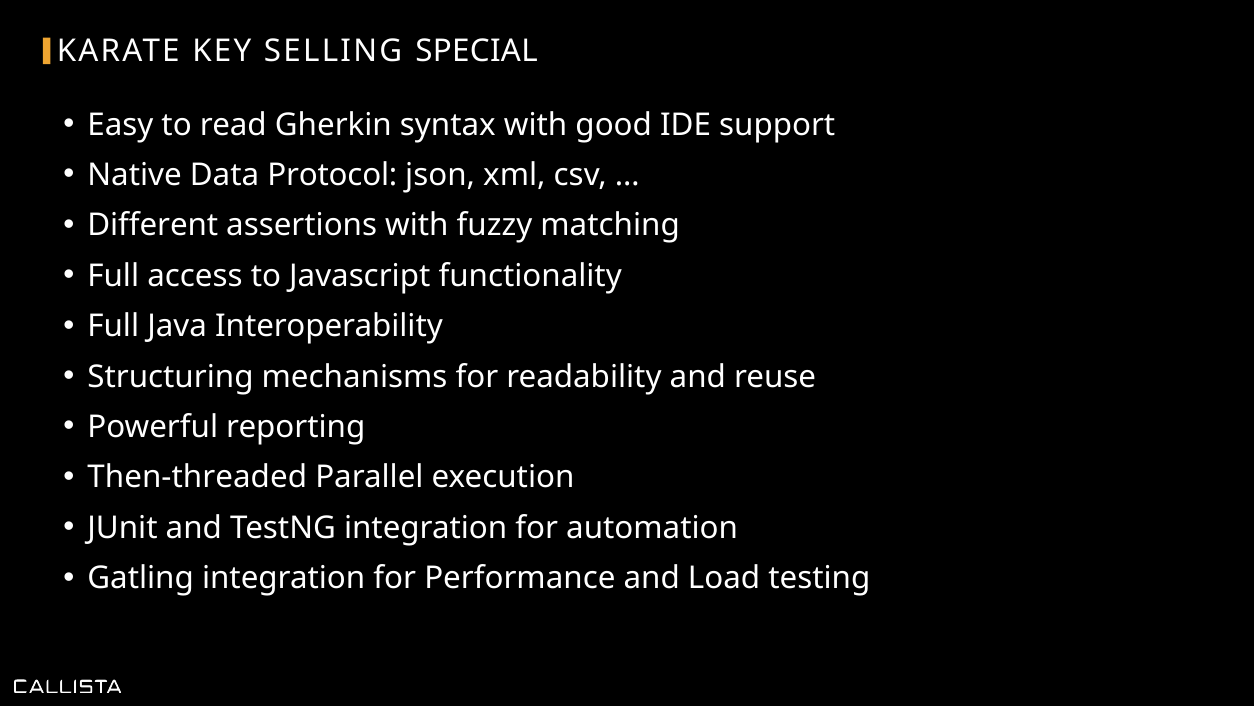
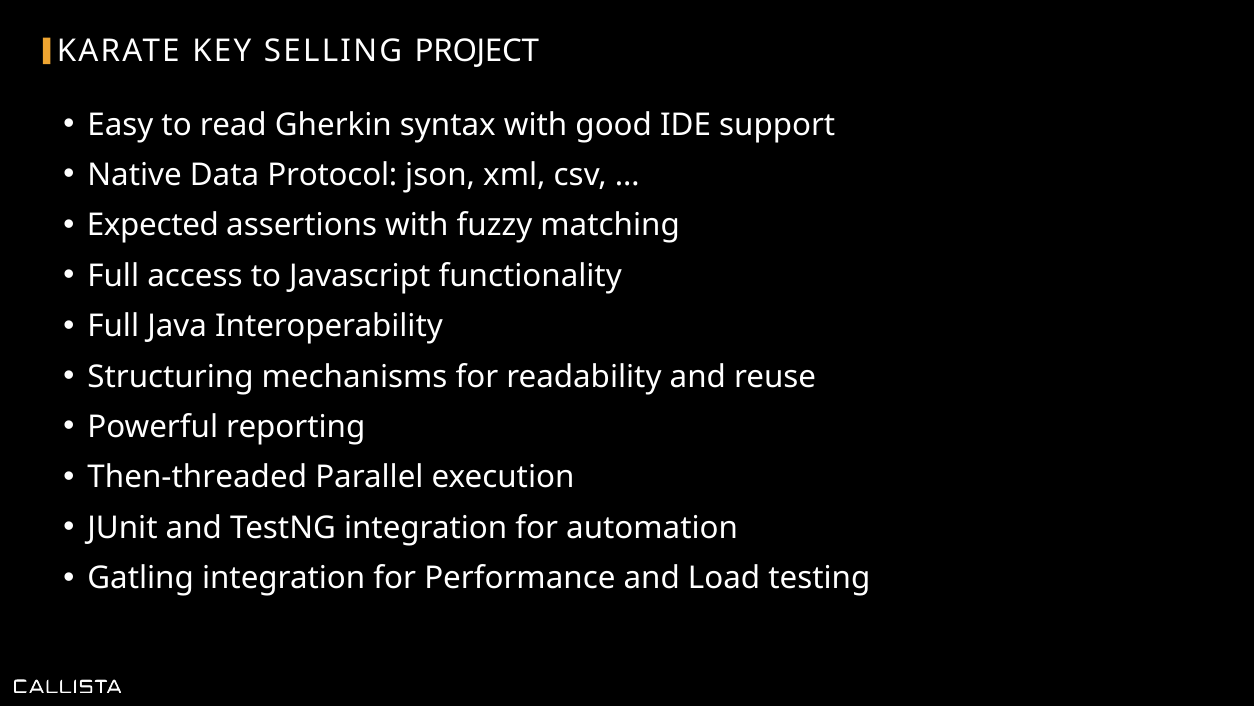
SPECIAL: SPECIAL -> PROJECT
Different: Different -> Expected
